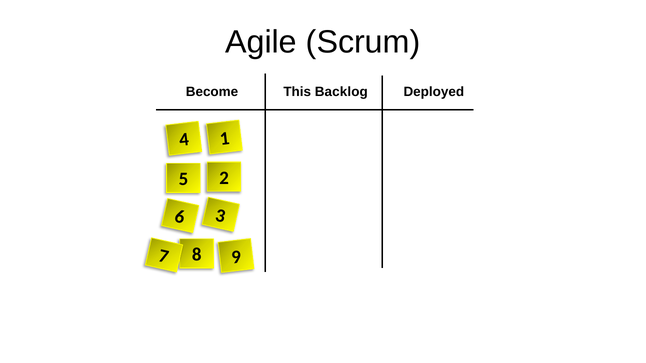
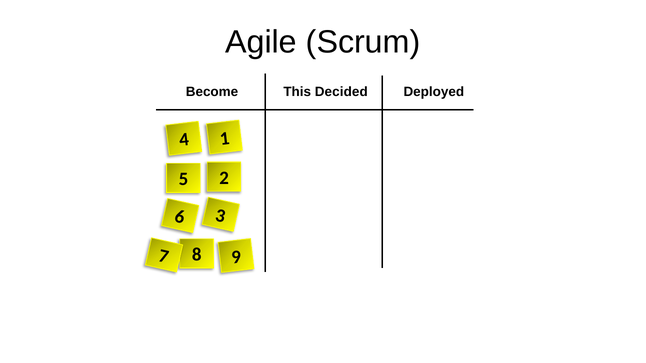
Backlog: Backlog -> Decided
